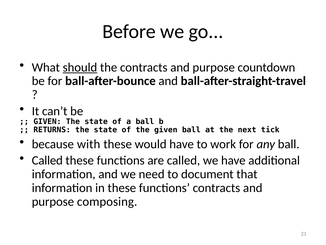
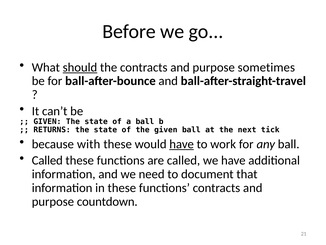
countdown: countdown -> sometimes
have at (182, 144) underline: none -> present
composing: composing -> countdown
